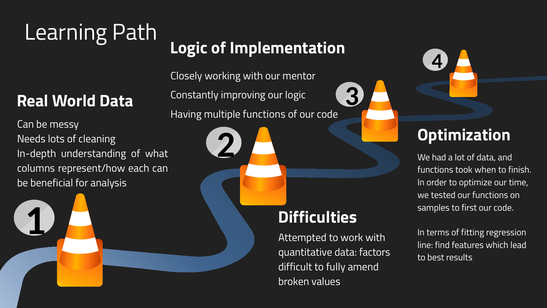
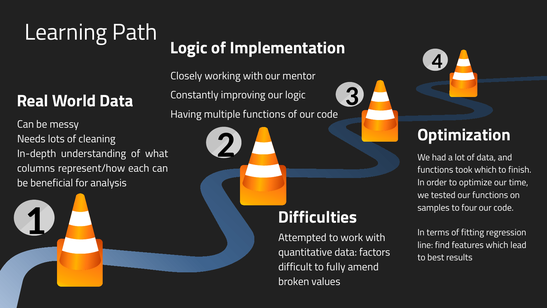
took when: when -> which
first: first -> four
